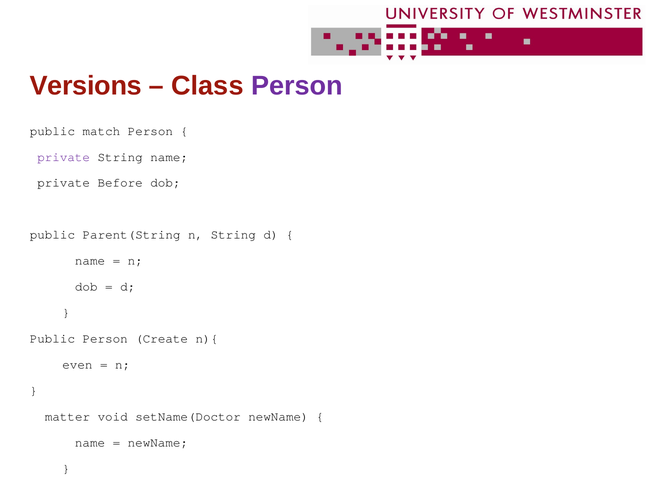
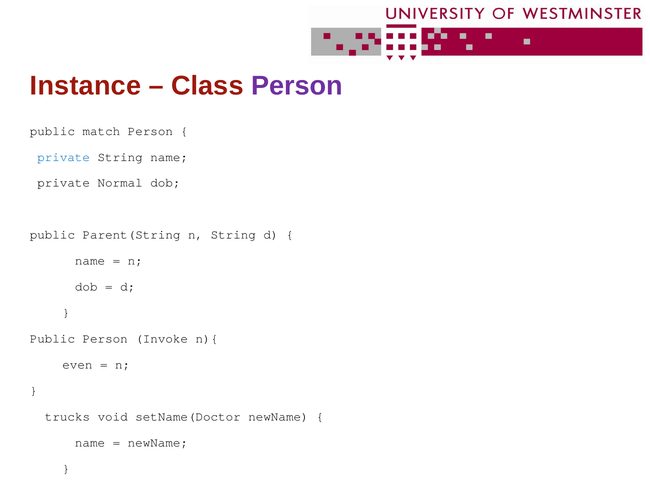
Versions: Versions -> Instance
private at (64, 157) colour: purple -> blue
Before: Before -> Normal
Create: Create -> Invoke
matter: matter -> trucks
